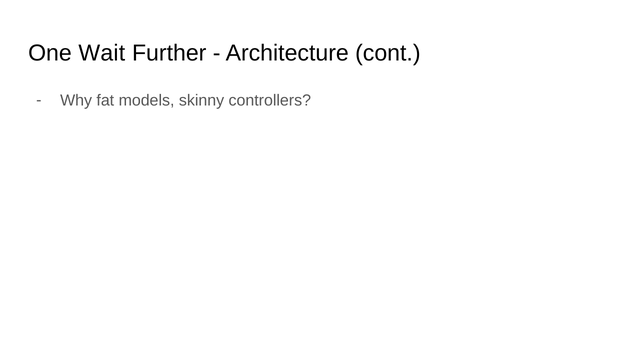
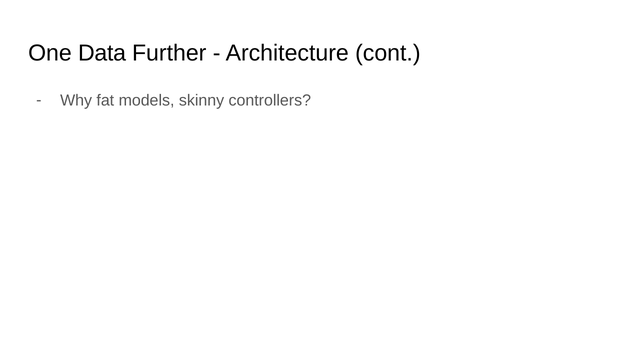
Wait: Wait -> Data
